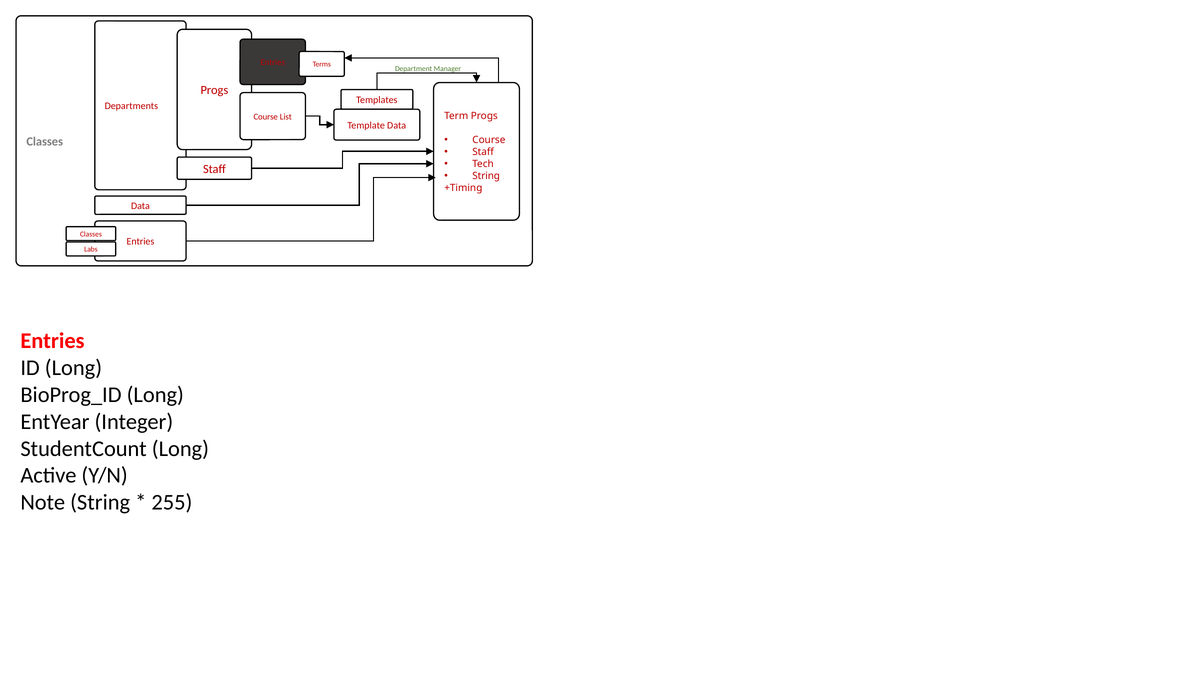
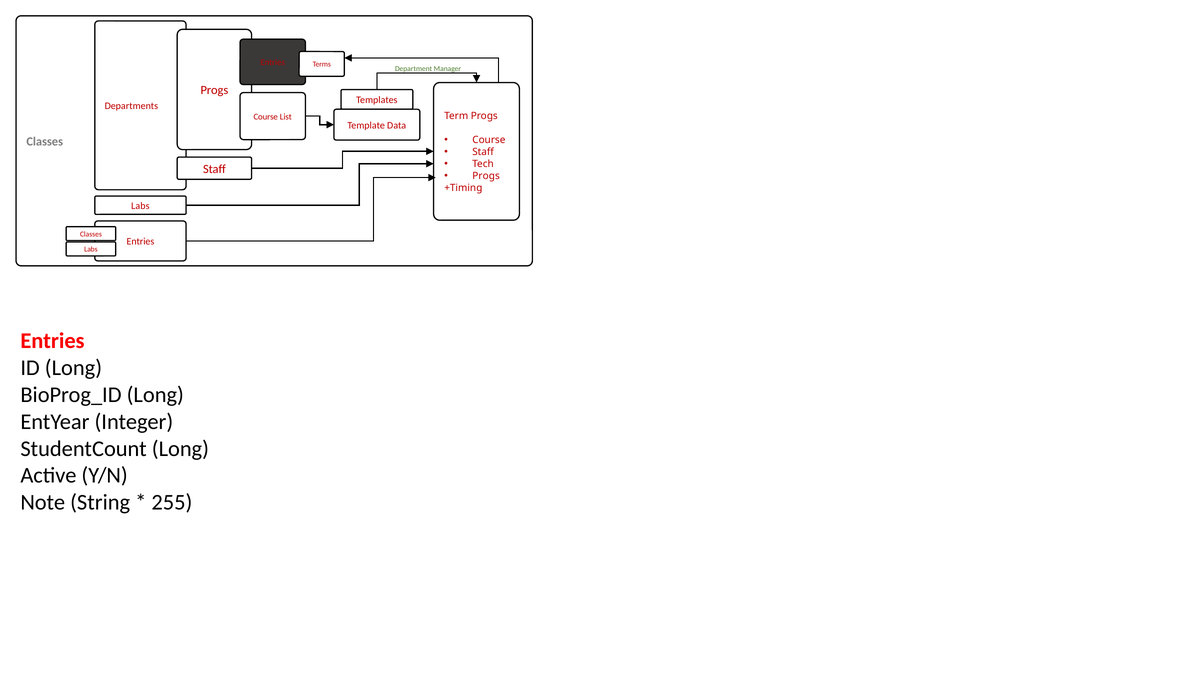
String at (486, 176): String -> Progs
Data at (140, 206): Data -> Labs
